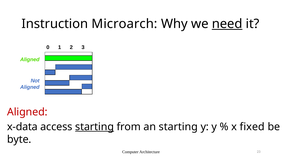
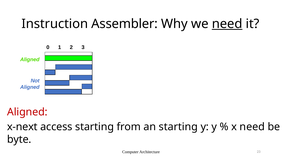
Microarch: Microarch -> Assembler
x-data: x-data -> x-next
starting at (95, 126) underline: present -> none
x fixed: fixed -> need
